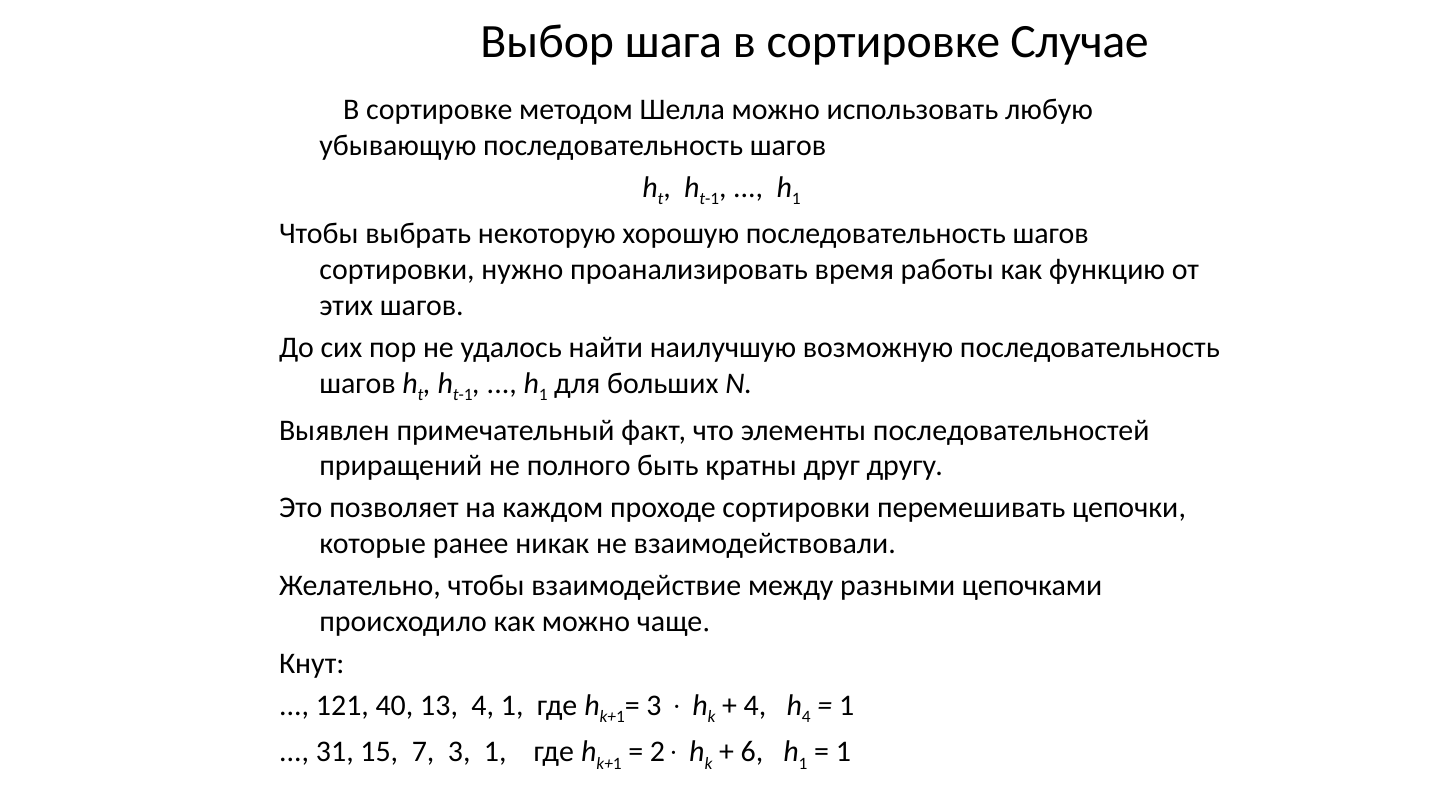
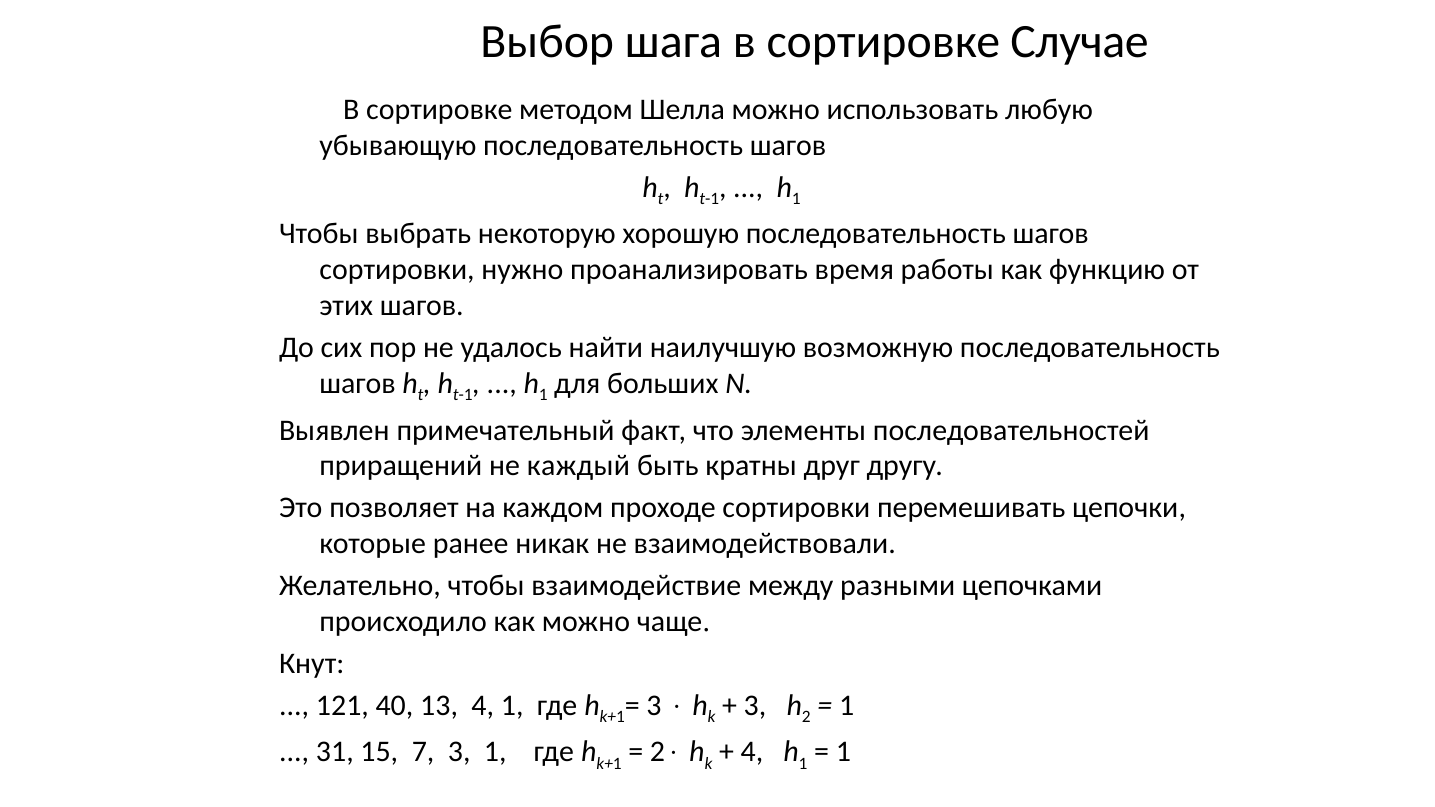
полного: полного -> каждый
4 at (755, 705): 4 -> 3
4 at (806, 717): 4 -> 2
6 at (752, 752): 6 -> 4
